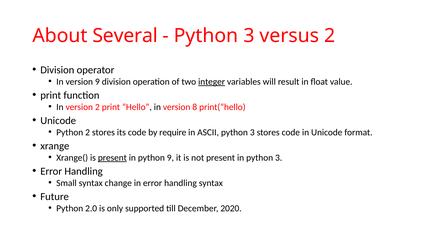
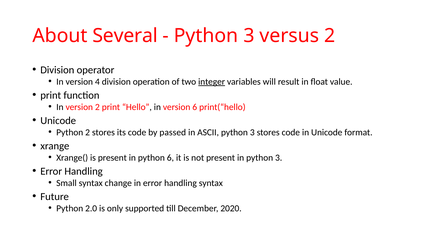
version 9: 9 -> 4
version 8: 8 -> 6
require: require -> passed
present at (112, 158) underline: present -> none
python 9: 9 -> 6
